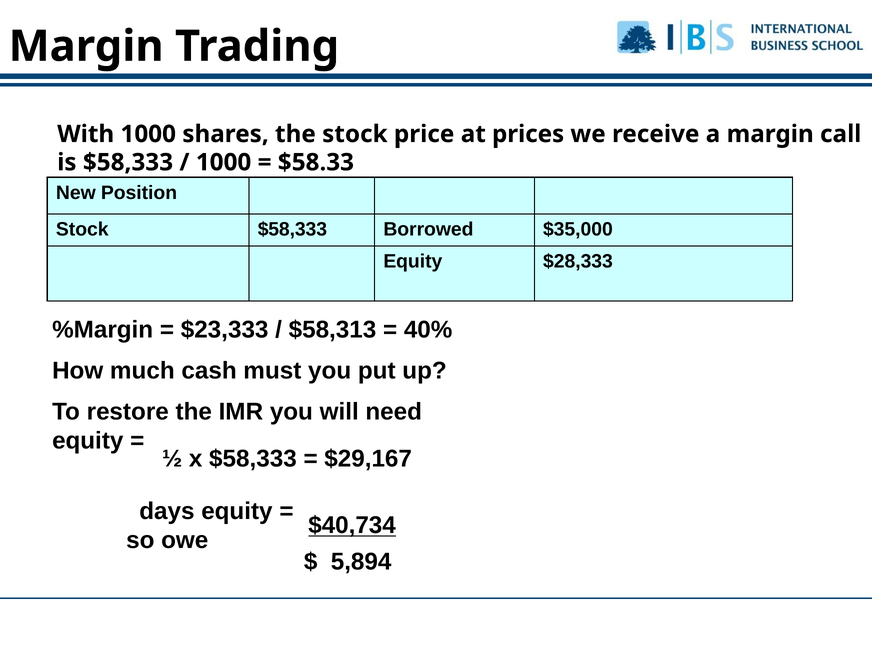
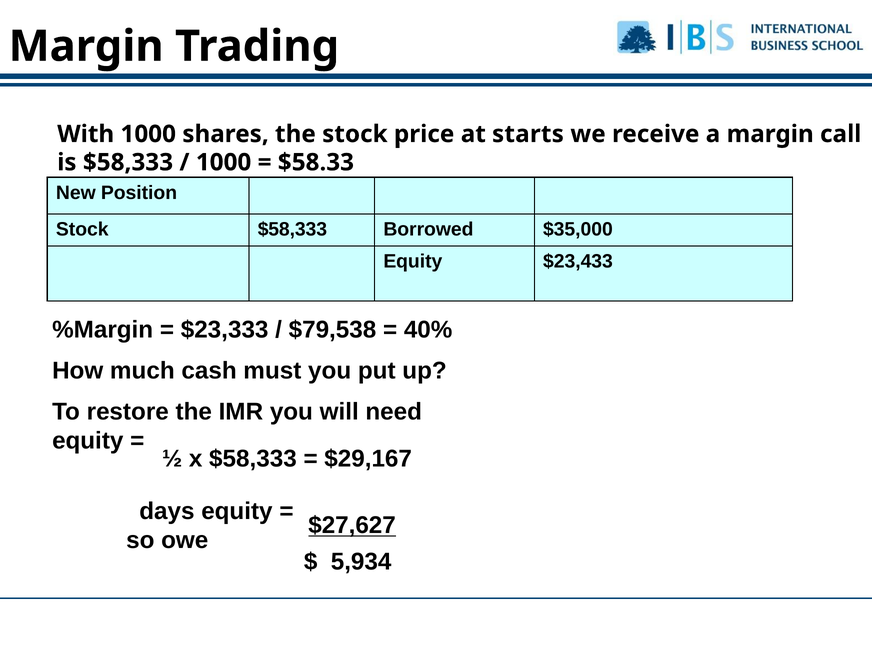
prices: prices -> starts
$28,333: $28,333 -> $23,433
$58,313: $58,313 -> $79,538
$40,734: $40,734 -> $27,627
5,894: 5,894 -> 5,934
